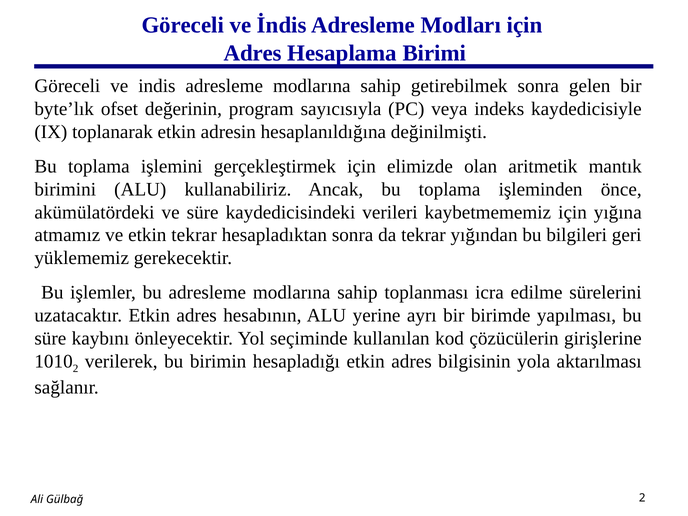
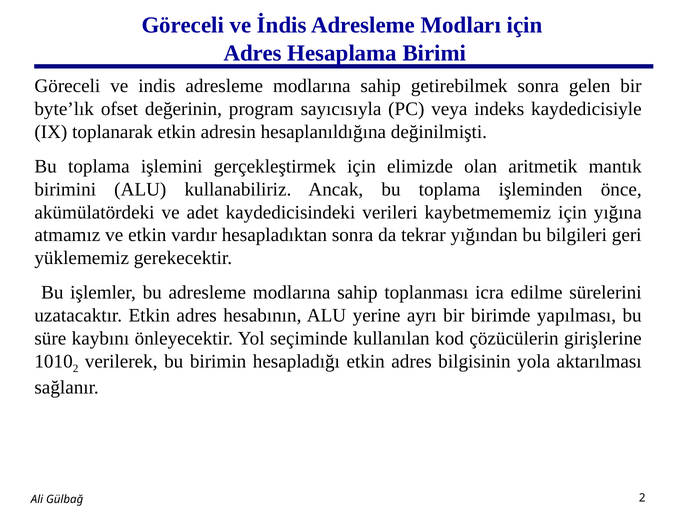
ve süre: süre -> adet
etkin tekrar: tekrar -> vardır
